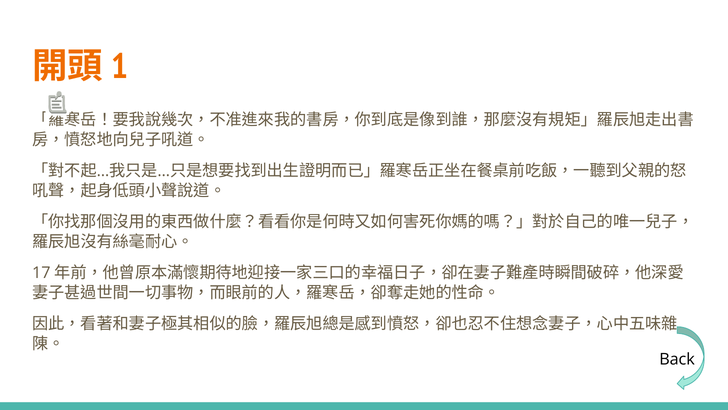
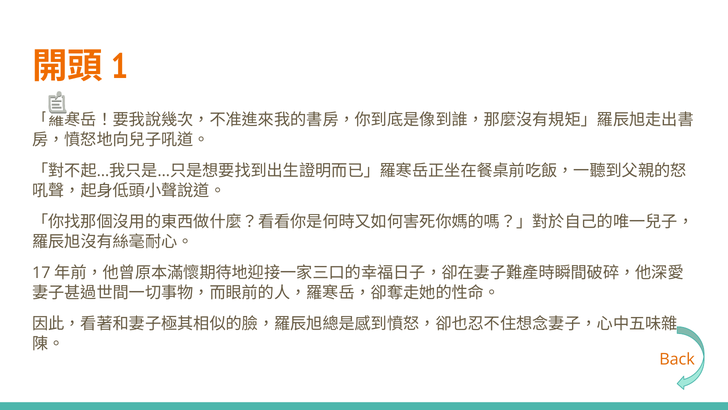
Back colour: black -> orange
